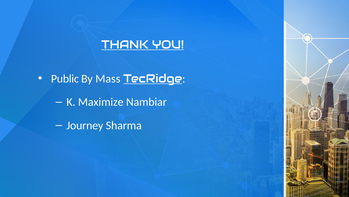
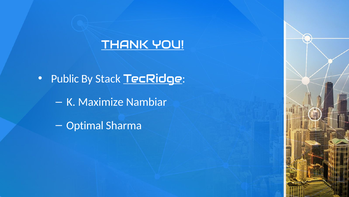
Mass: Mass -> Stack
Journey: Journey -> Optimal
